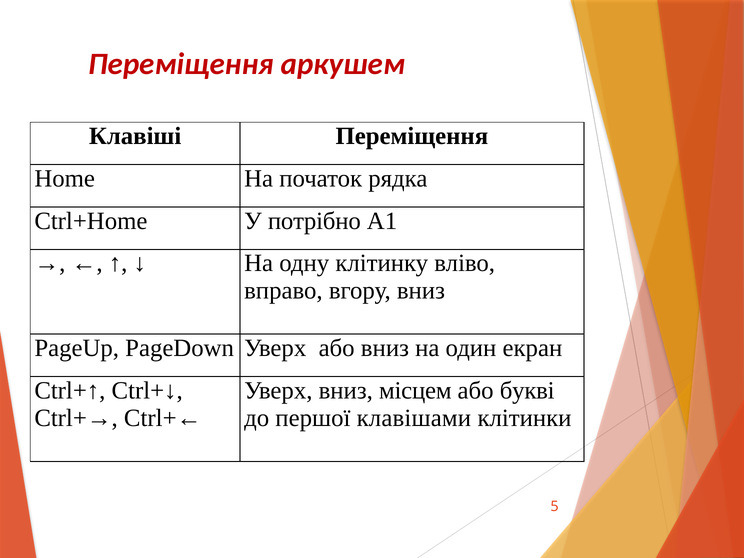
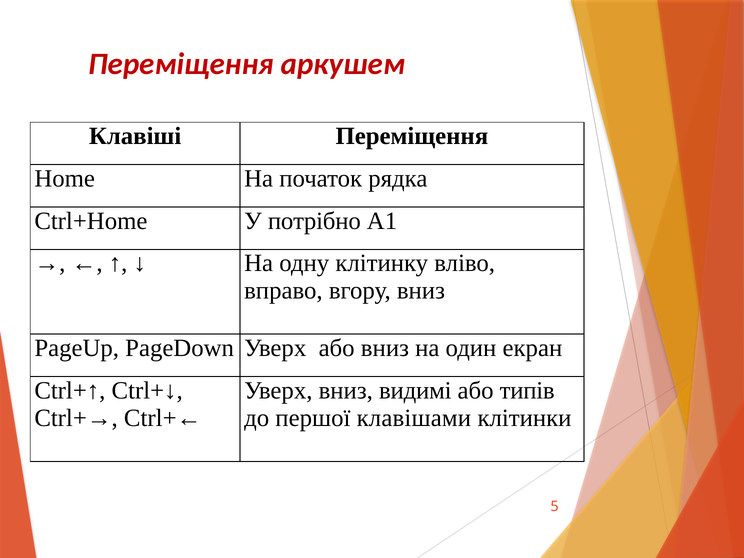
місцем: місцем -> видимі
букві: букві -> типів
